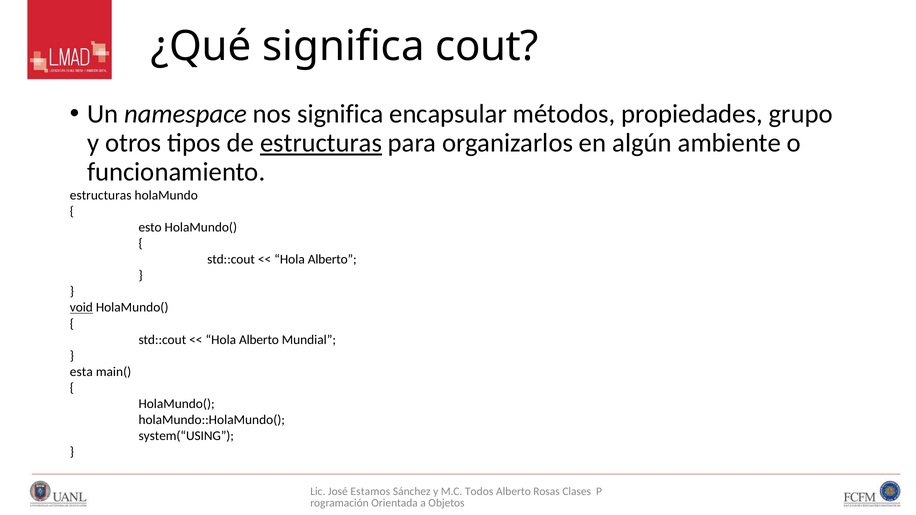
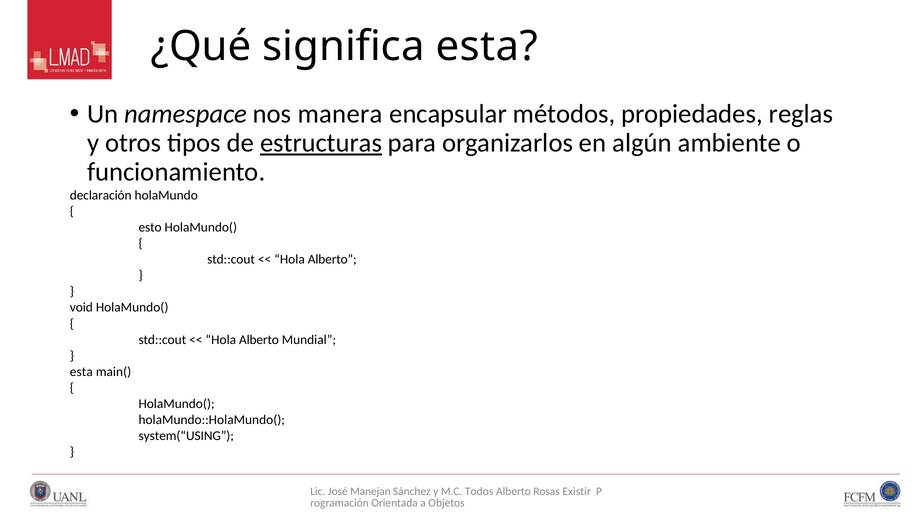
significa cout: cout -> esta
nos significa: significa -> manera
grupo: grupo -> reglas
estructuras at (101, 195): estructuras -> declaración
void underline: present -> none
Estamos: Estamos -> Manejan
Clases: Clases -> Existir
